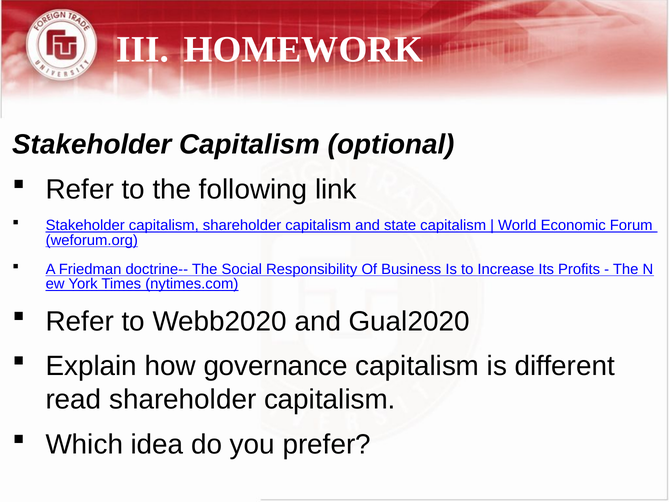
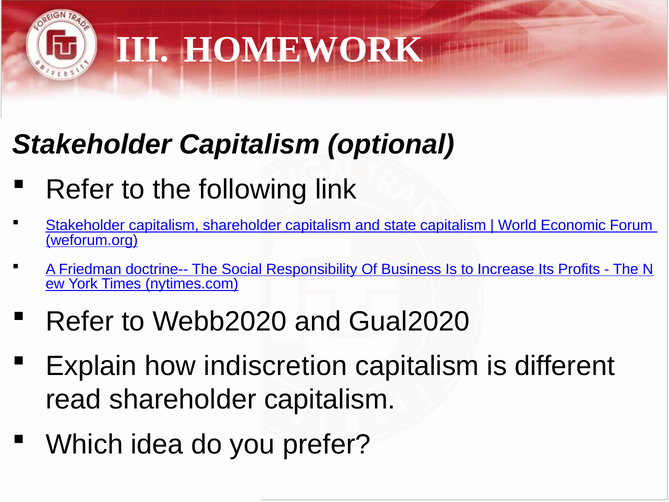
governance: governance -> indiscretion
